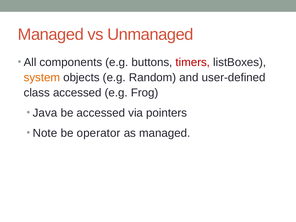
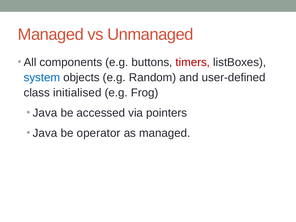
system colour: orange -> blue
class accessed: accessed -> initialised
Note at (45, 133): Note -> Java
